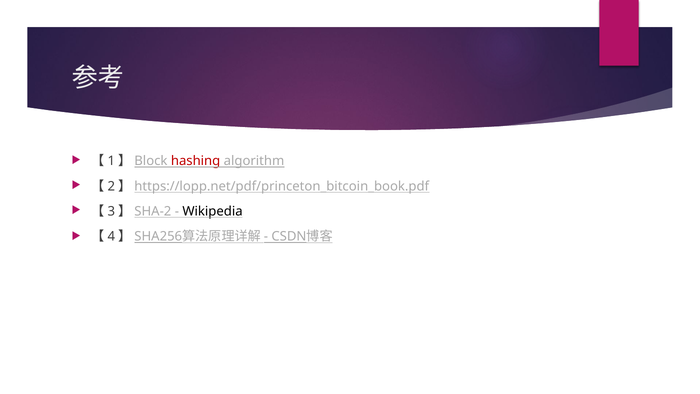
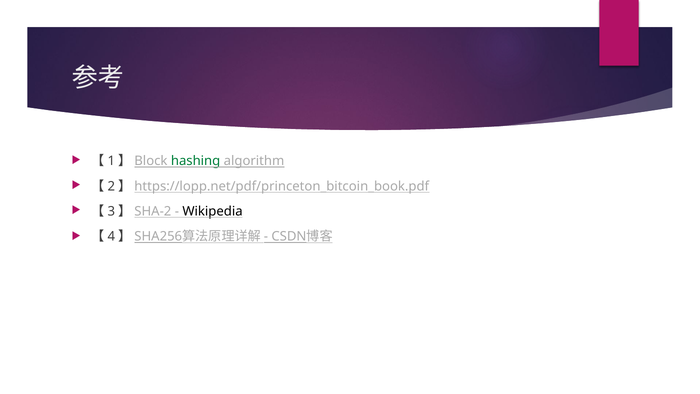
hashing colour: red -> green
